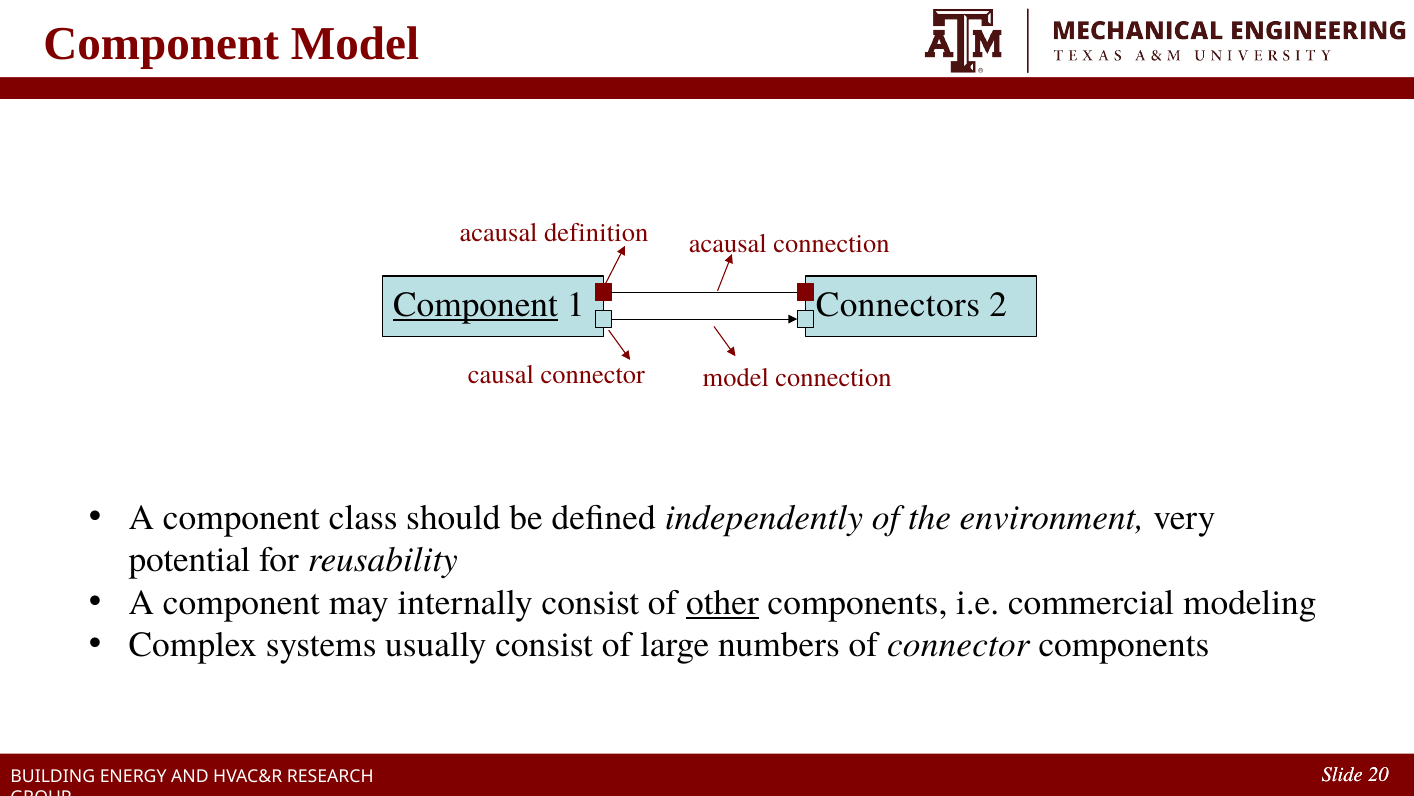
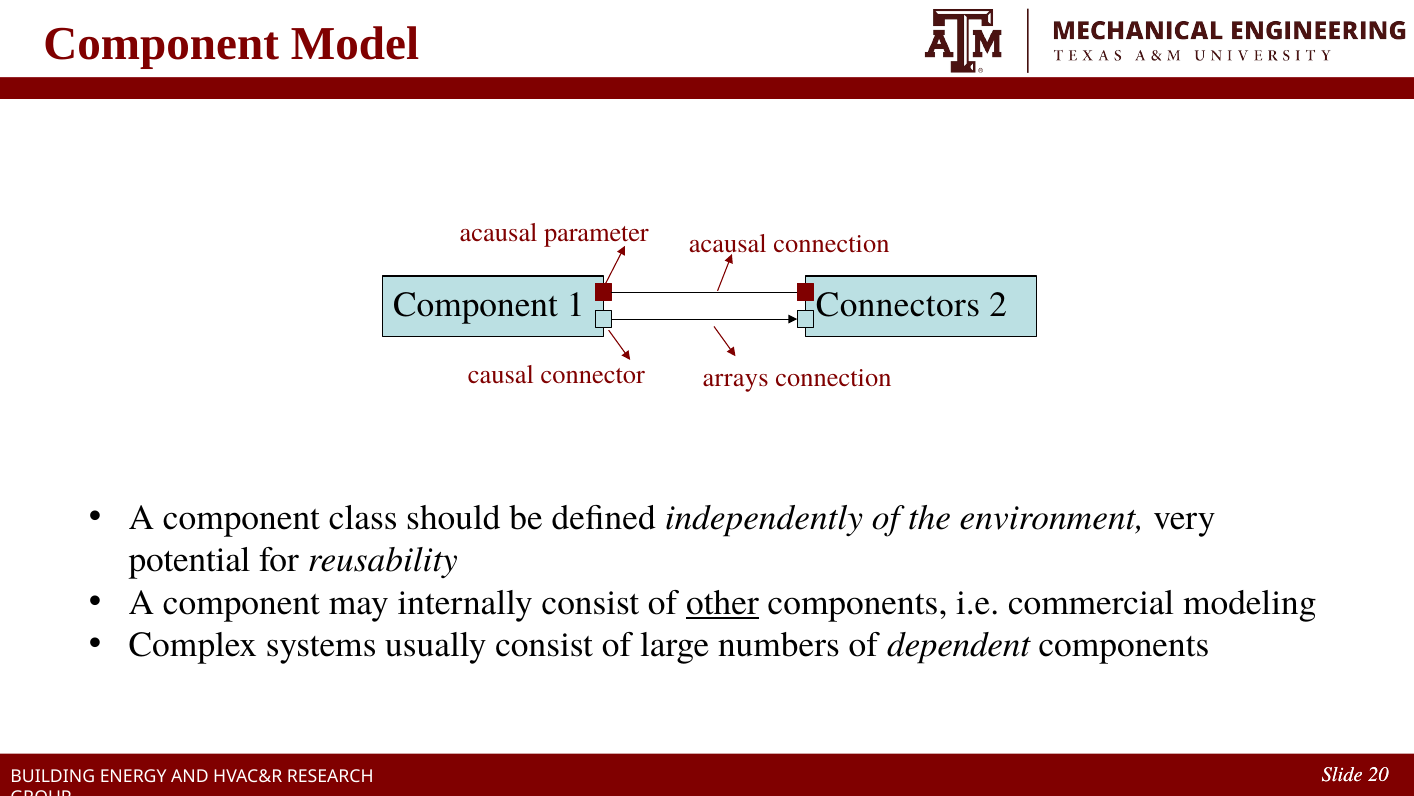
definition: definition -> parameter
Component at (476, 305) underline: present -> none
connector model: model -> arrays
of connector: connector -> dependent
